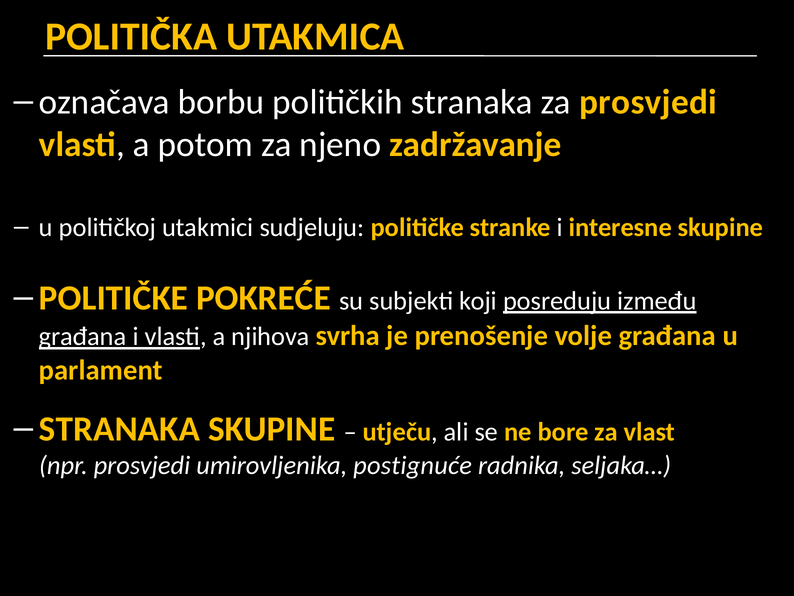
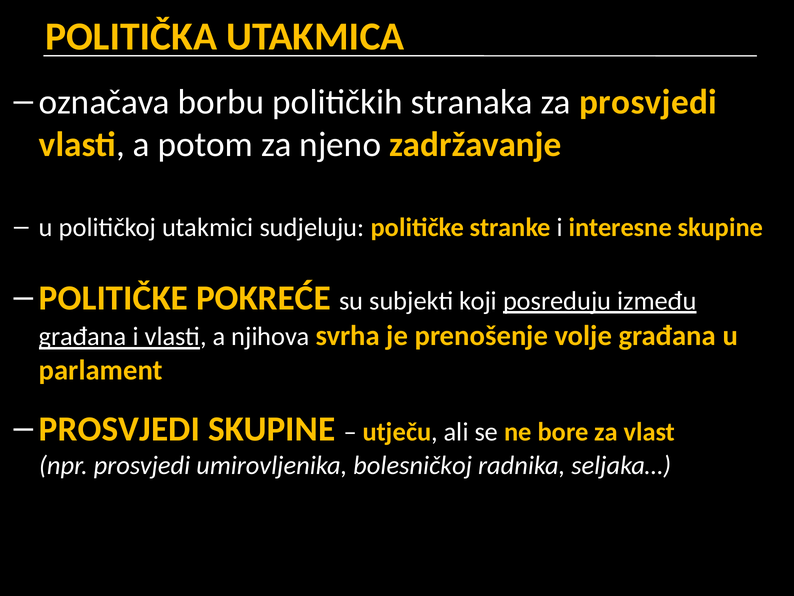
STRANAKA at (120, 429): STRANAKA -> PROSVJEDI
postignuće: postignuće -> bolesničkoj
